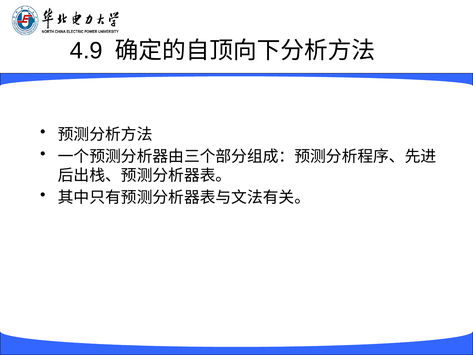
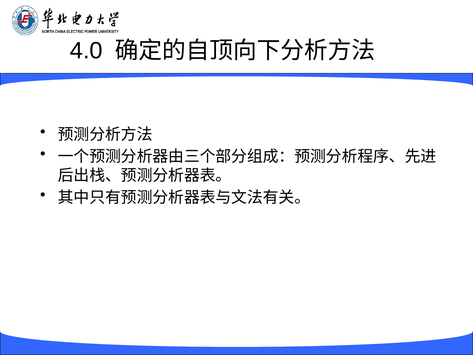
4.9: 4.9 -> 4.0
